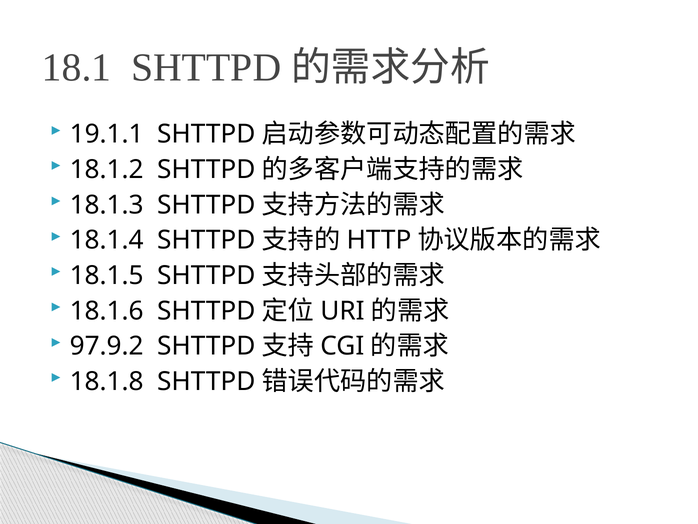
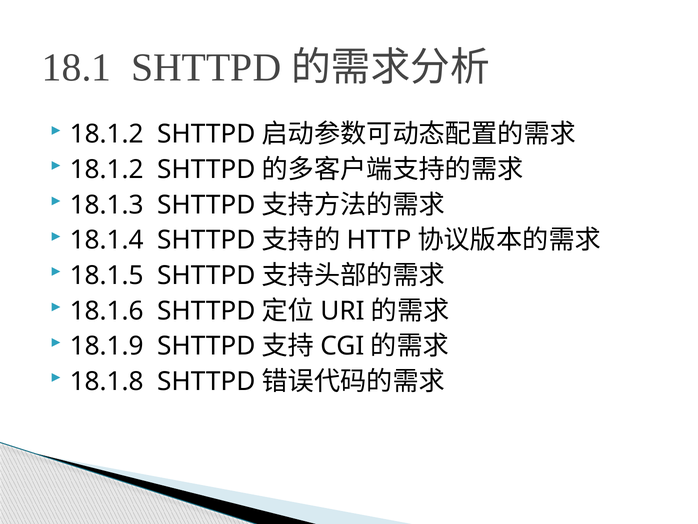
19.1.1 at (107, 134): 19.1.1 -> 18.1.2
97.9.2: 97.9.2 -> 18.1.9
